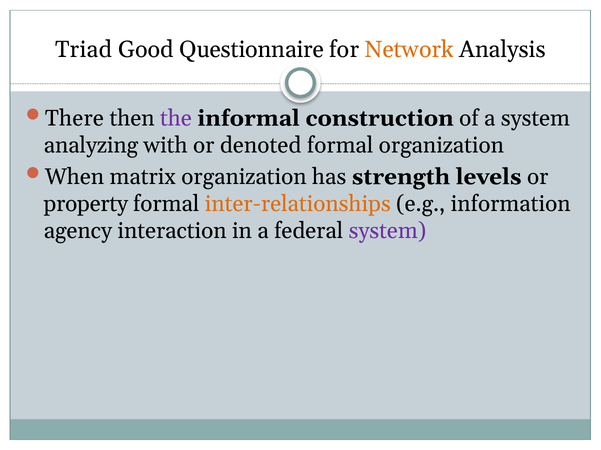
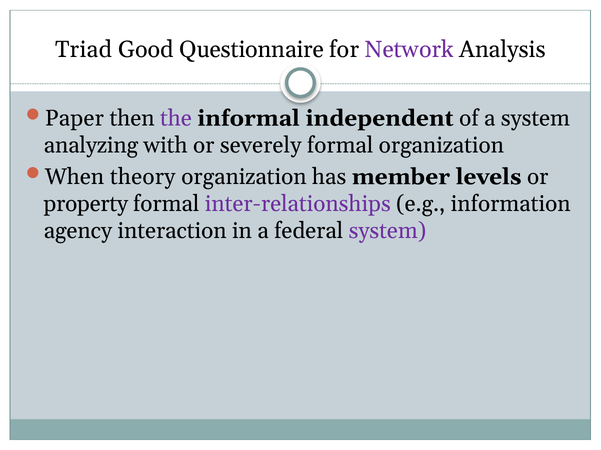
Network colour: orange -> purple
There: There -> Paper
construction: construction -> independent
denoted: denoted -> severely
matrix: matrix -> theory
strength: strength -> member
inter-relationships colour: orange -> purple
